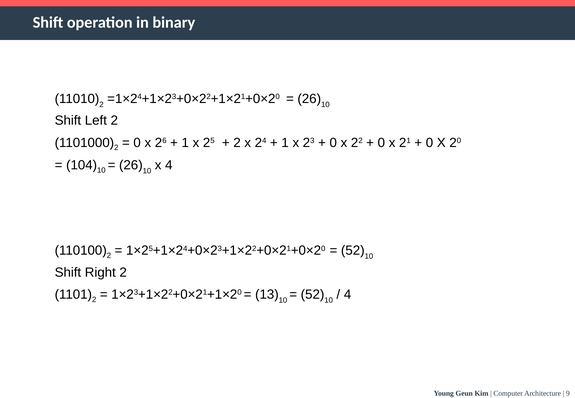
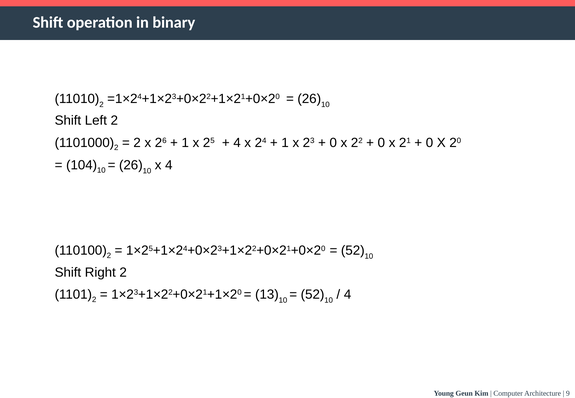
0 at (137, 143): 0 -> 2
2 at (237, 143): 2 -> 4
